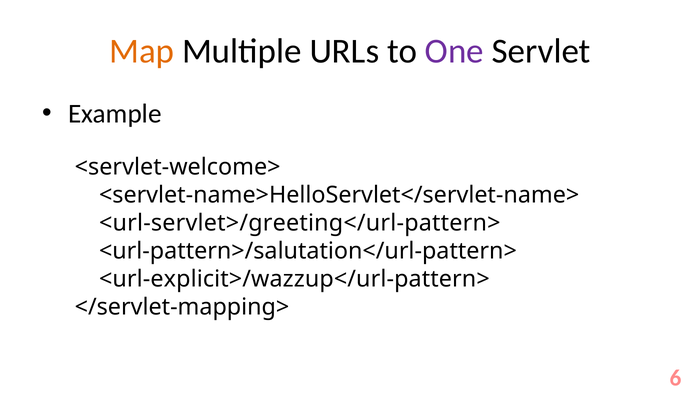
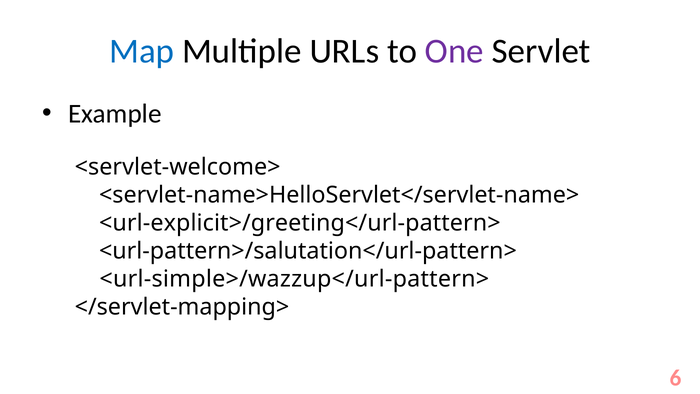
Map colour: orange -> blue
<url-servlet>/greeting</url-pattern>: <url-servlet>/greeting</url-pattern> -> <url-explicit>/greeting</url-pattern>
<url-explicit>/wazzup</url-pattern>: <url-explicit>/wazzup</url-pattern> -> <url-simple>/wazzup</url-pattern>
